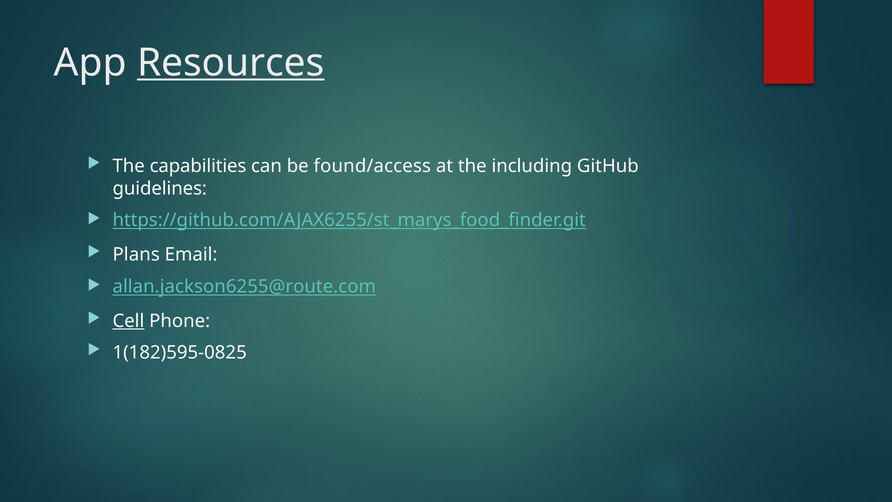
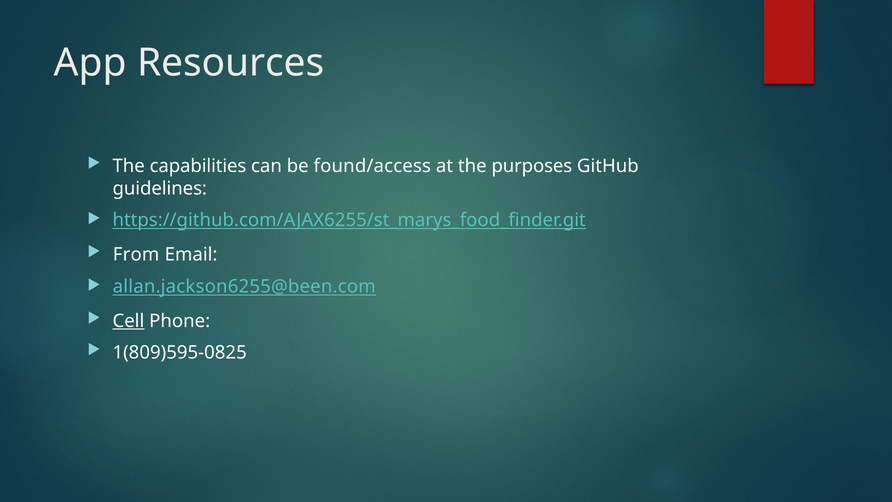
Resources underline: present -> none
including: including -> purposes
Plans: Plans -> From
allan.jackson6255@route.com: allan.jackson6255@route.com -> allan.jackson6255@been.com
1(182)595-0825: 1(182)595-0825 -> 1(809)595-0825
